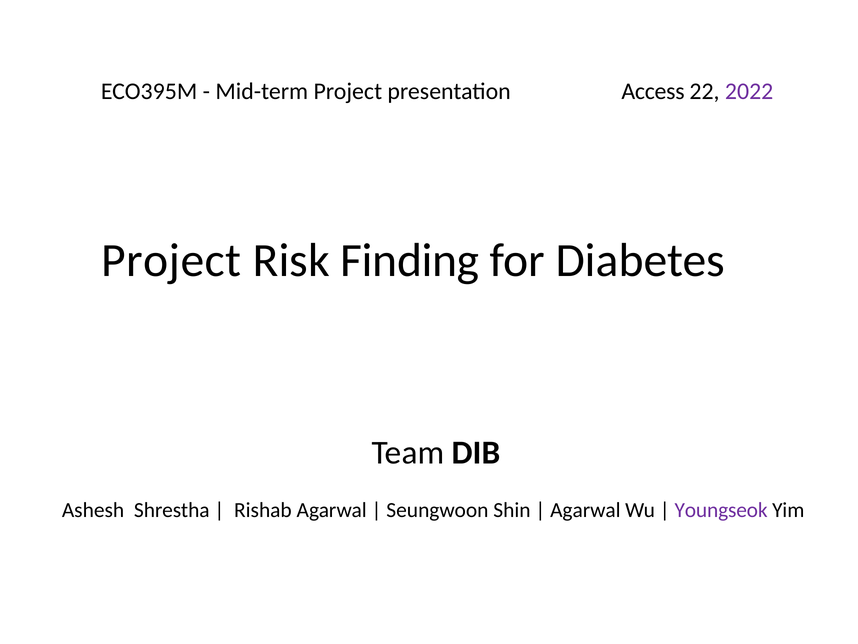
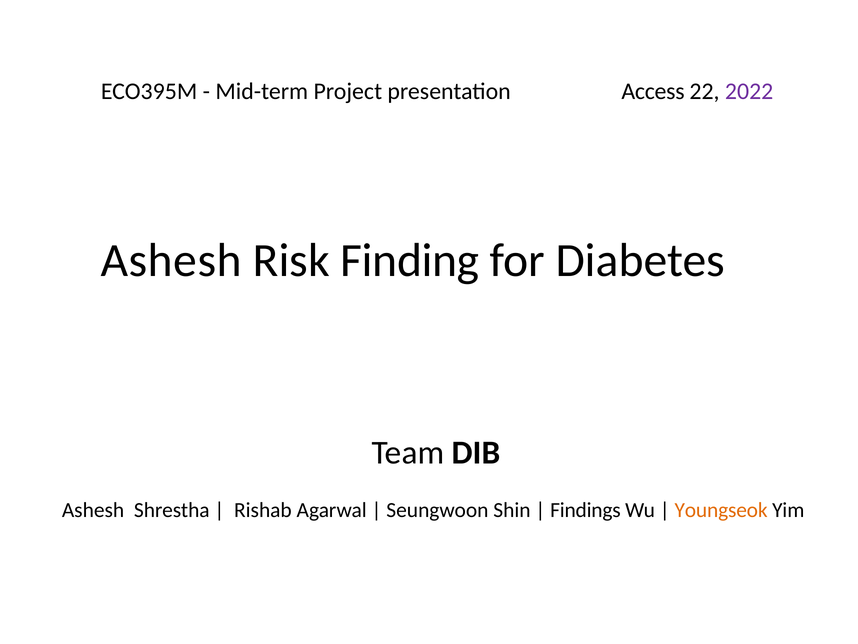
Project at (171, 260): Project -> Ashesh
Agarwal at (585, 510): Agarwal -> Findings
Youngseok colour: purple -> orange
